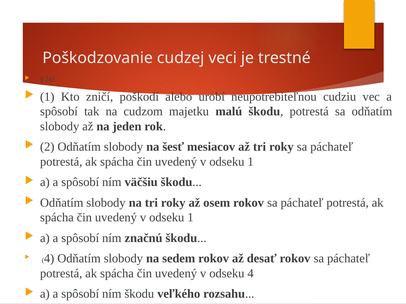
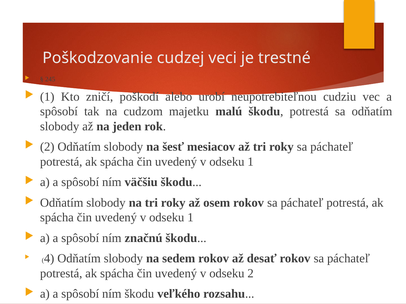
odseku 4: 4 -> 2
